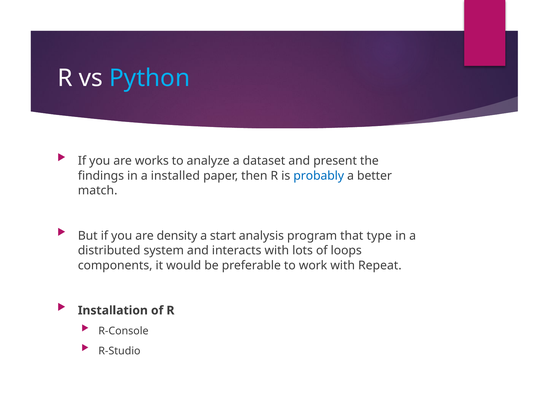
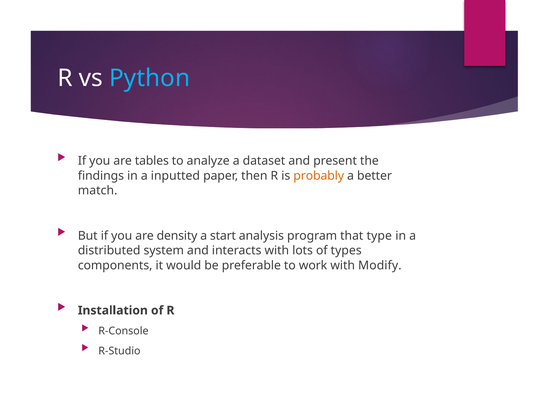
works: works -> tables
installed: installed -> inputted
probably colour: blue -> orange
loops: loops -> types
Repeat: Repeat -> Modify
